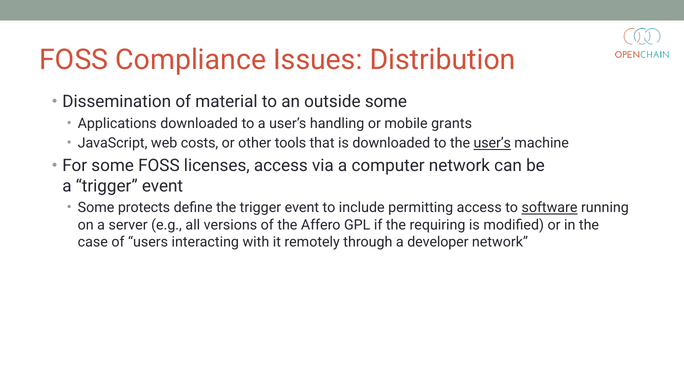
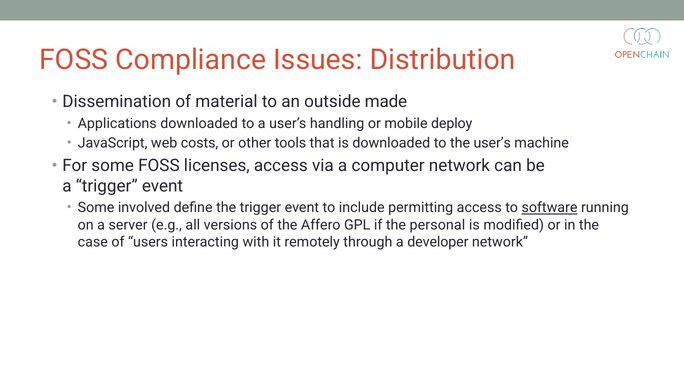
outside some: some -> made
grants: grants -> deploy
user’s at (492, 143) underline: present -> none
protects: protects -> involved
requiring: requiring -> personal
